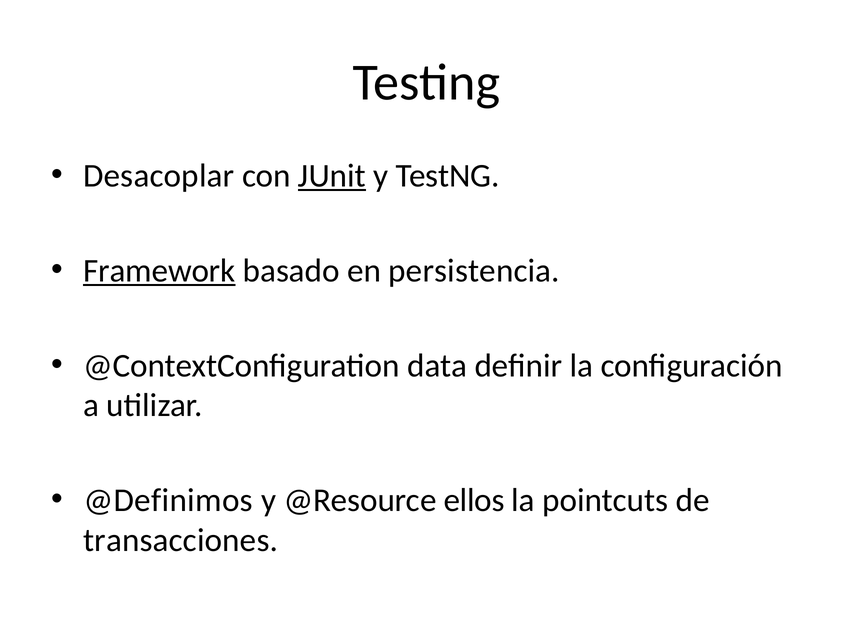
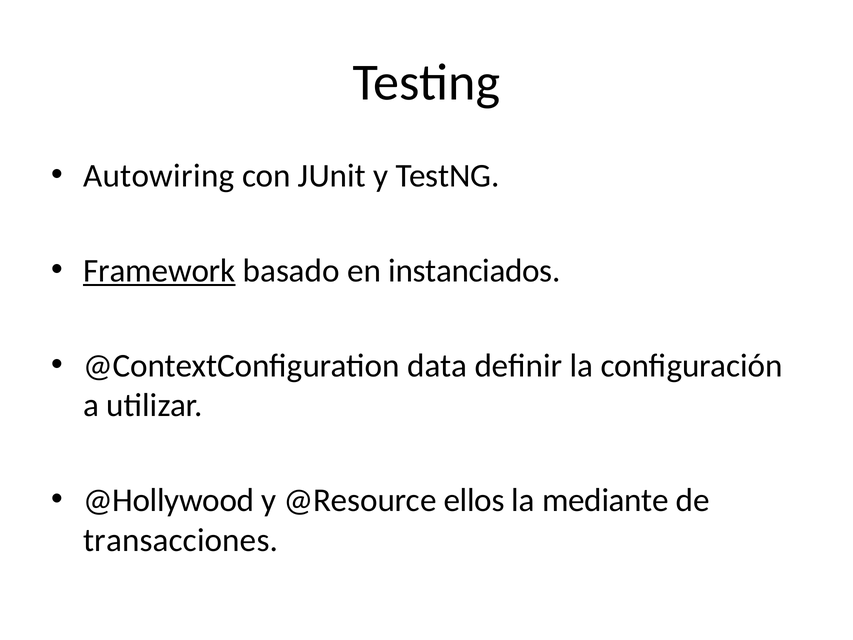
Desacoplar: Desacoplar -> Autowiring
JUnit underline: present -> none
persistencia: persistencia -> instanciados
@Definimos: @Definimos -> @Hollywood
pointcuts: pointcuts -> mediante
